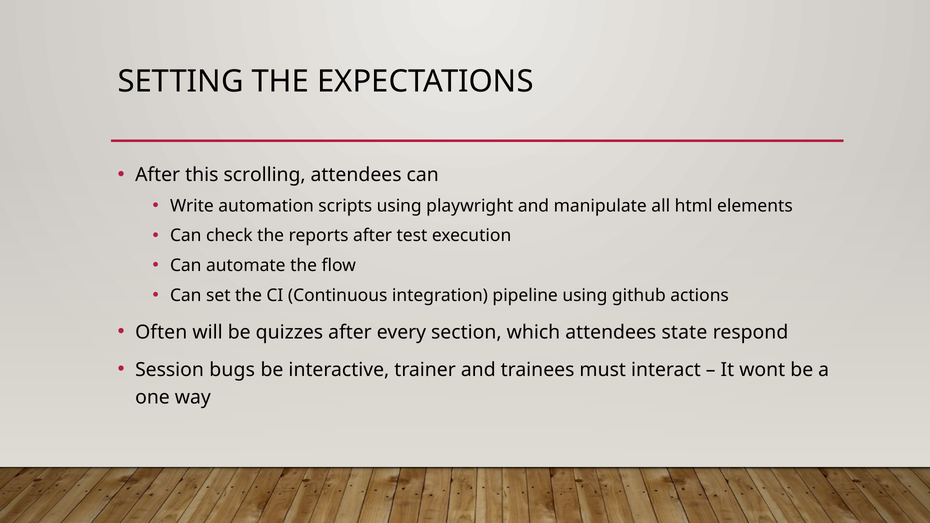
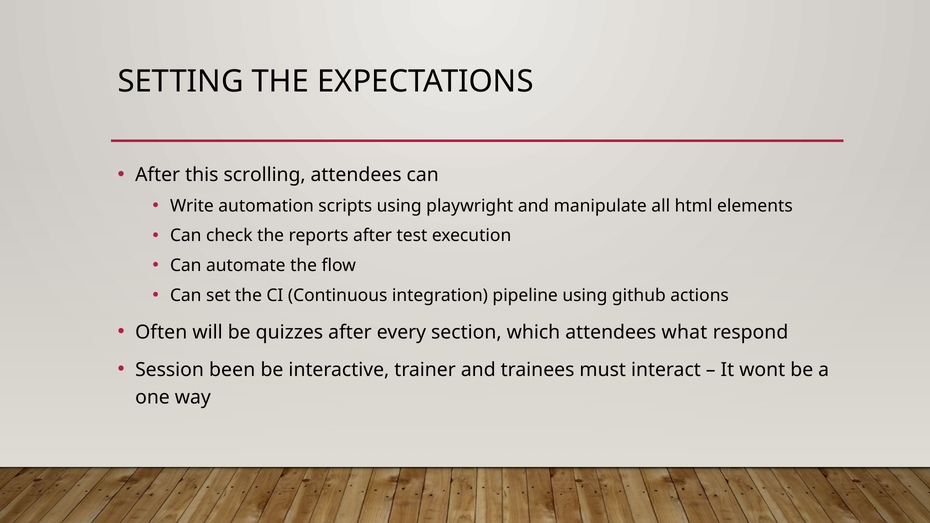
state: state -> what
bugs: bugs -> been
